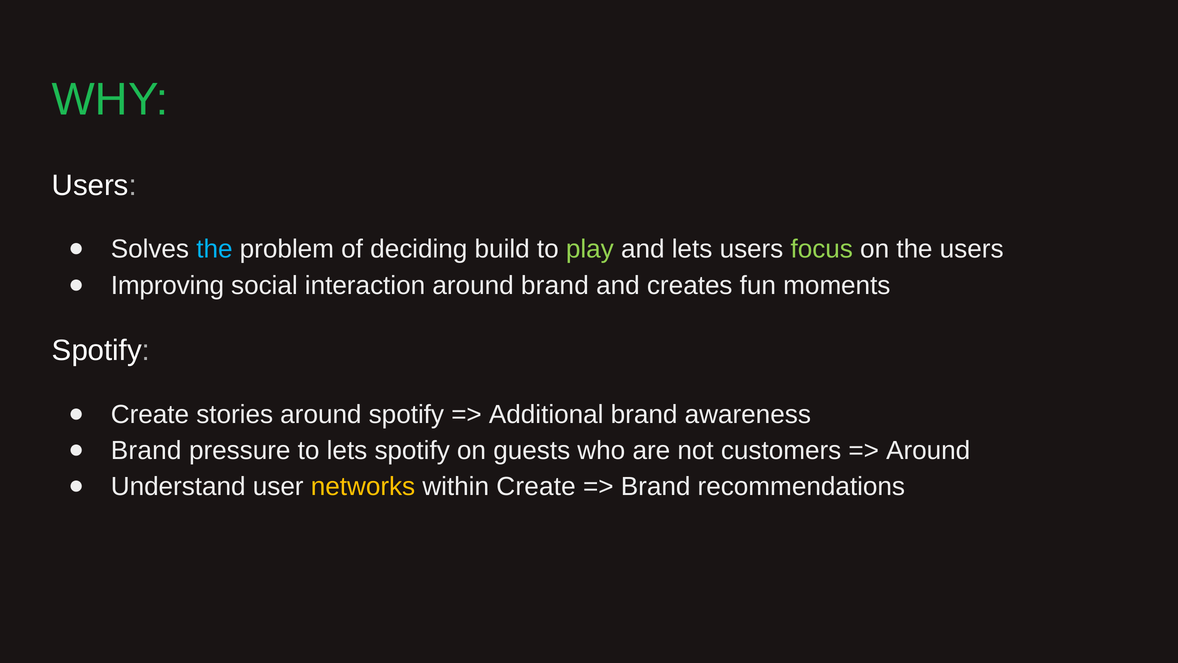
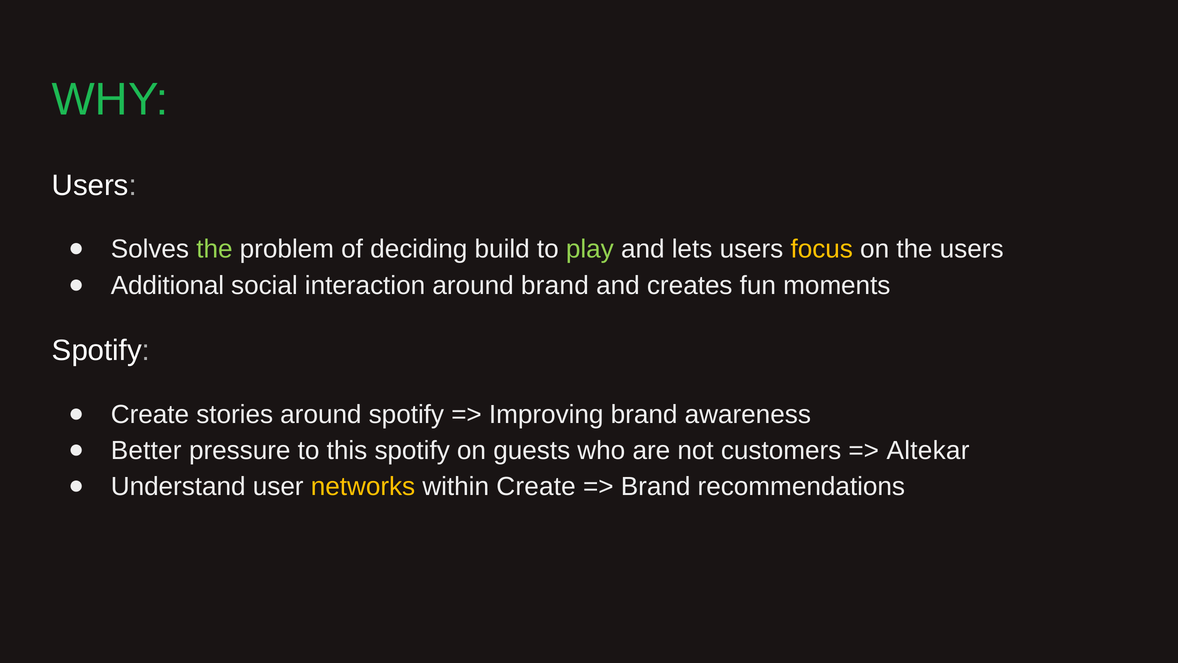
the at (214, 249) colour: light blue -> light green
focus colour: light green -> yellow
Improving: Improving -> Additional
Additional: Additional -> Improving
Brand at (146, 450): Brand -> Better
to lets: lets -> this
Around at (928, 450): Around -> Altekar
